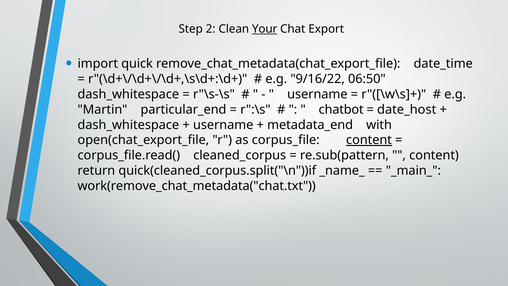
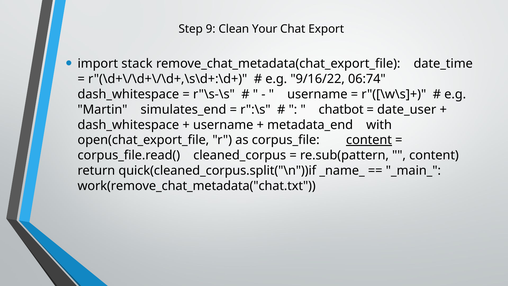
2: 2 -> 9
Your underline: present -> none
quick: quick -> stack
06:50: 06:50 -> 06:74
particular_end: particular_end -> simulates_end
date_host: date_host -> date_user
